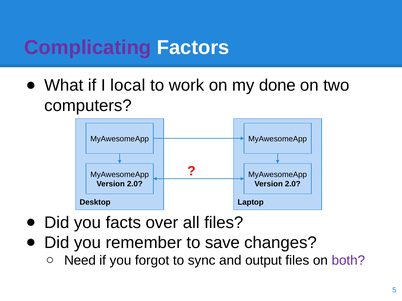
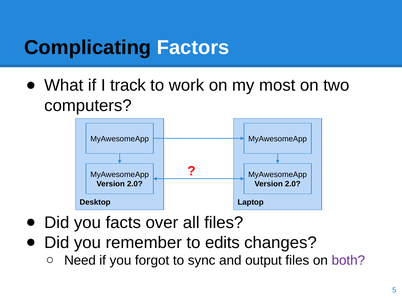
Complicating colour: purple -> black
local: local -> track
done: done -> most
save: save -> edits
